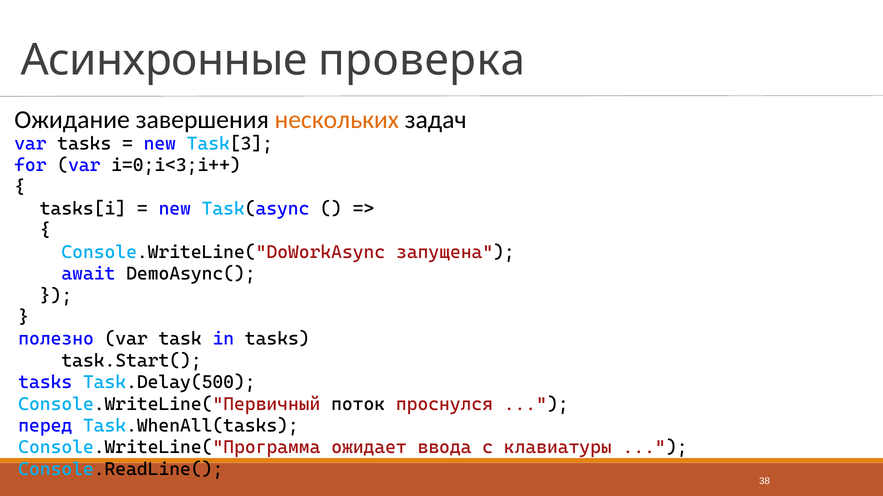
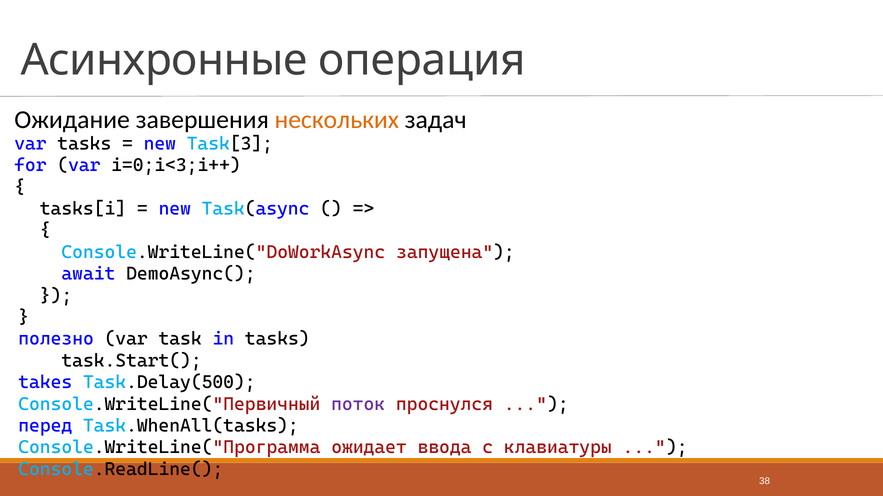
проверка: проверка -> операция
tasks at (45, 383): tasks -> takes
поток colour: black -> purple
